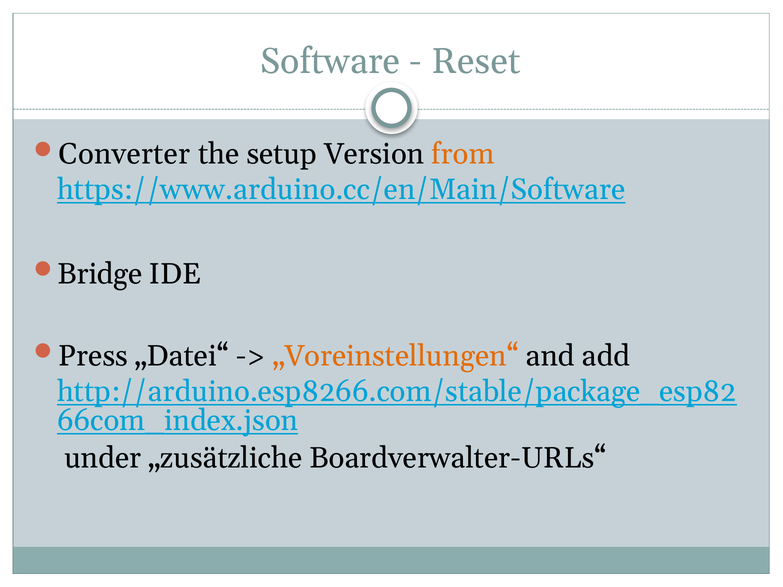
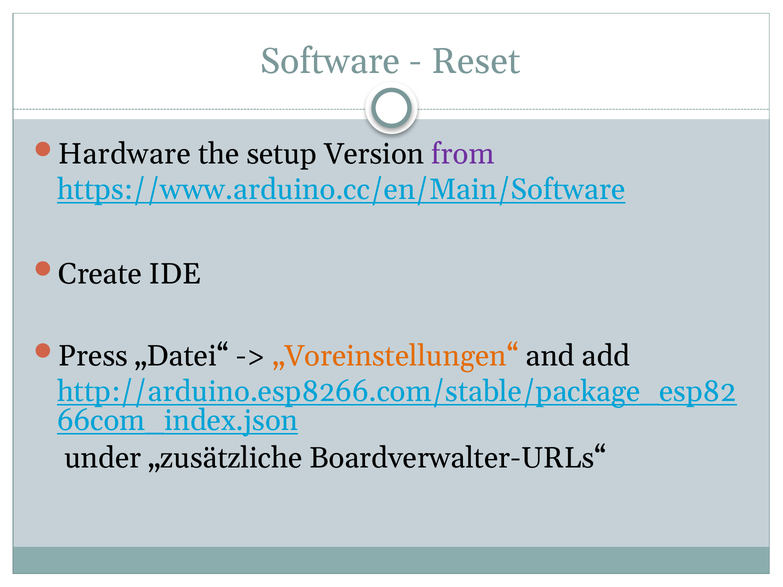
Converter: Converter -> Hardware
from colour: orange -> purple
Bridge: Bridge -> Create
